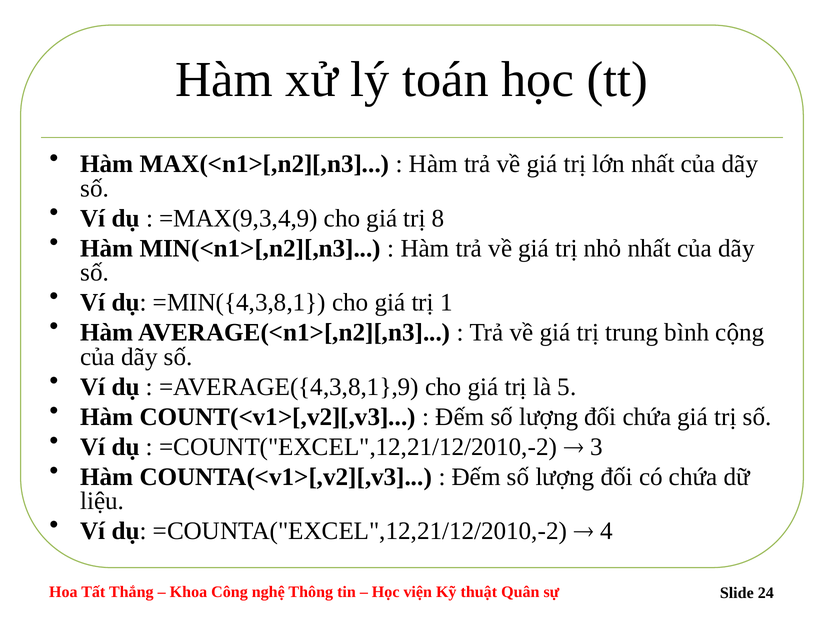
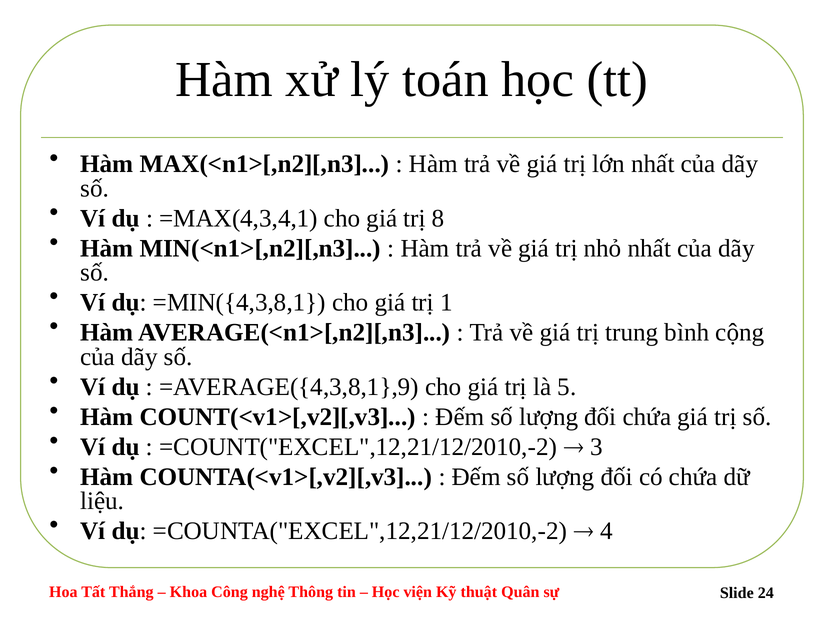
=MAX(9,3,4,9: =MAX(9,3,4,9 -> =MAX(4,3,4,1
